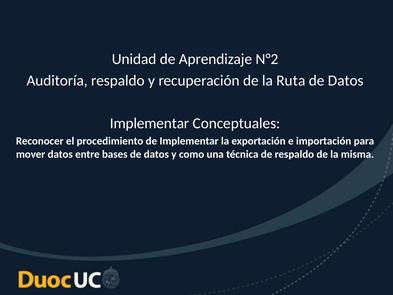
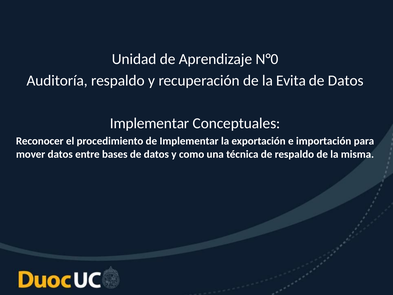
N°2: N°2 -> N°0
Ruta: Ruta -> Evita
